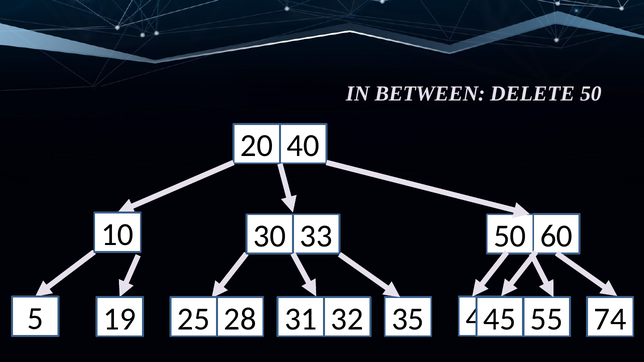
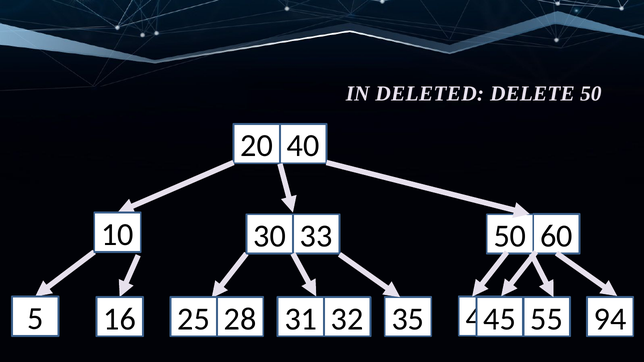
BETWEEN: BETWEEN -> DELETED
19: 19 -> 16
74: 74 -> 94
